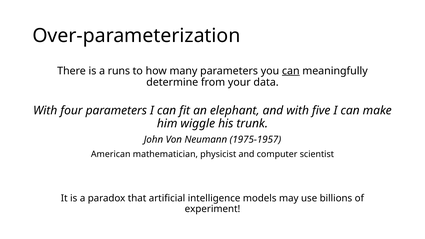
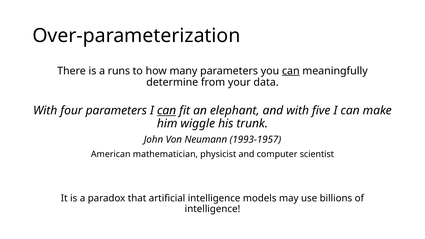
can at (167, 111) underline: none -> present
1975-1957: 1975-1957 -> 1993-1957
experiment at (212, 209): experiment -> intelligence
